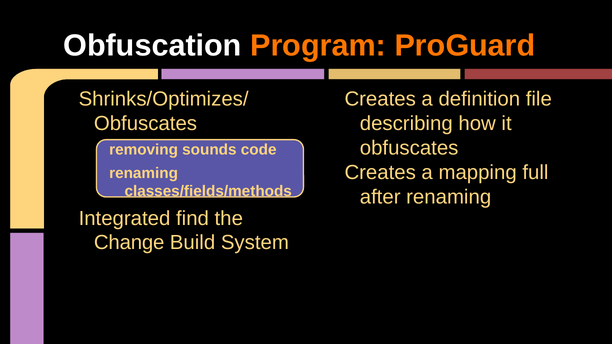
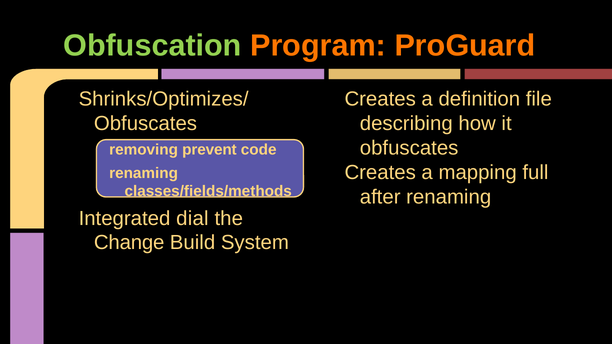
Obfuscation colour: white -> light green
sounds: sounds -> prevent
find: find -> dial
